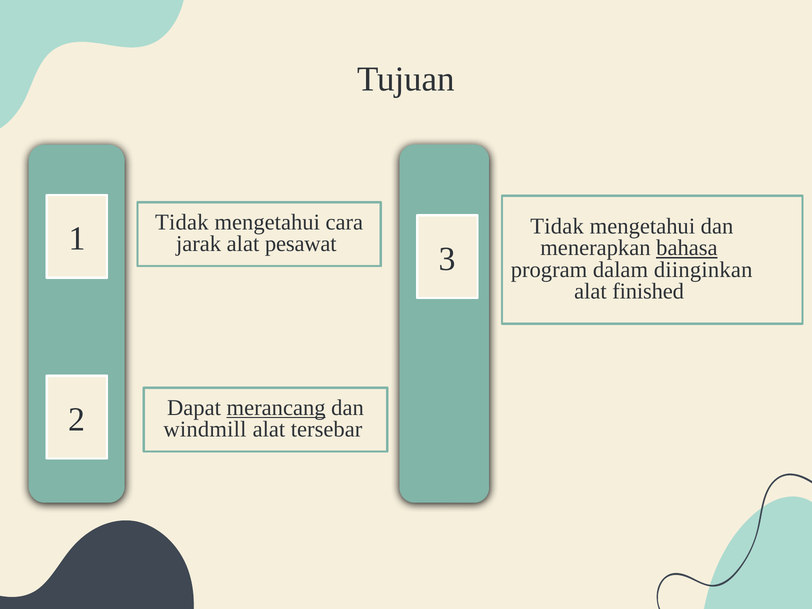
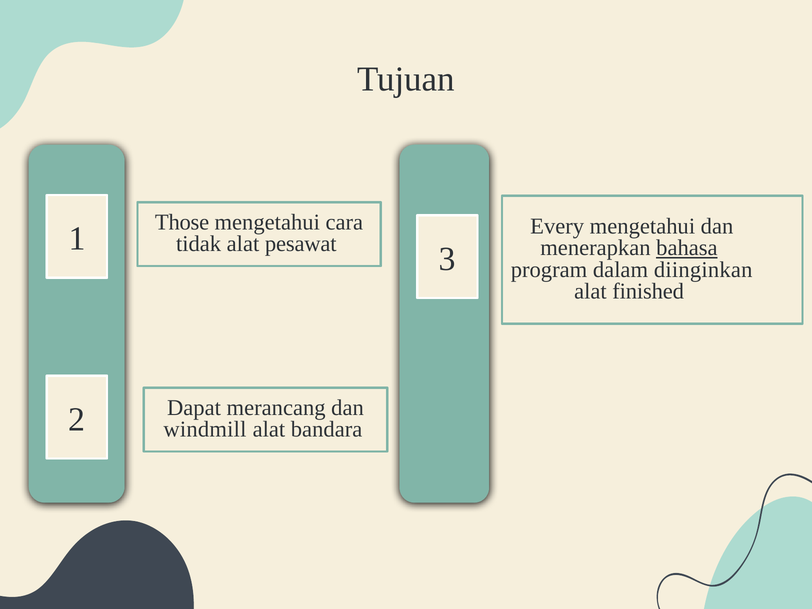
Tidak at (182, 222): Tidak -> Those
Tidak at (557, 226): Tidak -> Every
jarak: jarak -> tidak
merancang underline: present -> none
tersebar: tersebar -> bandara
